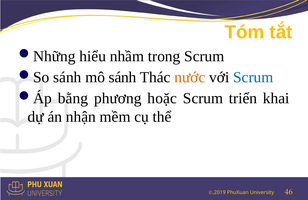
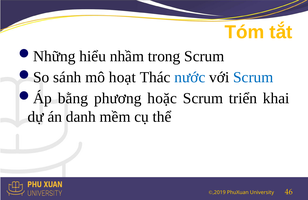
mô sánh: sánh -> hoạt
nước colour: orange -> blue
nhận: nhận -> danh
